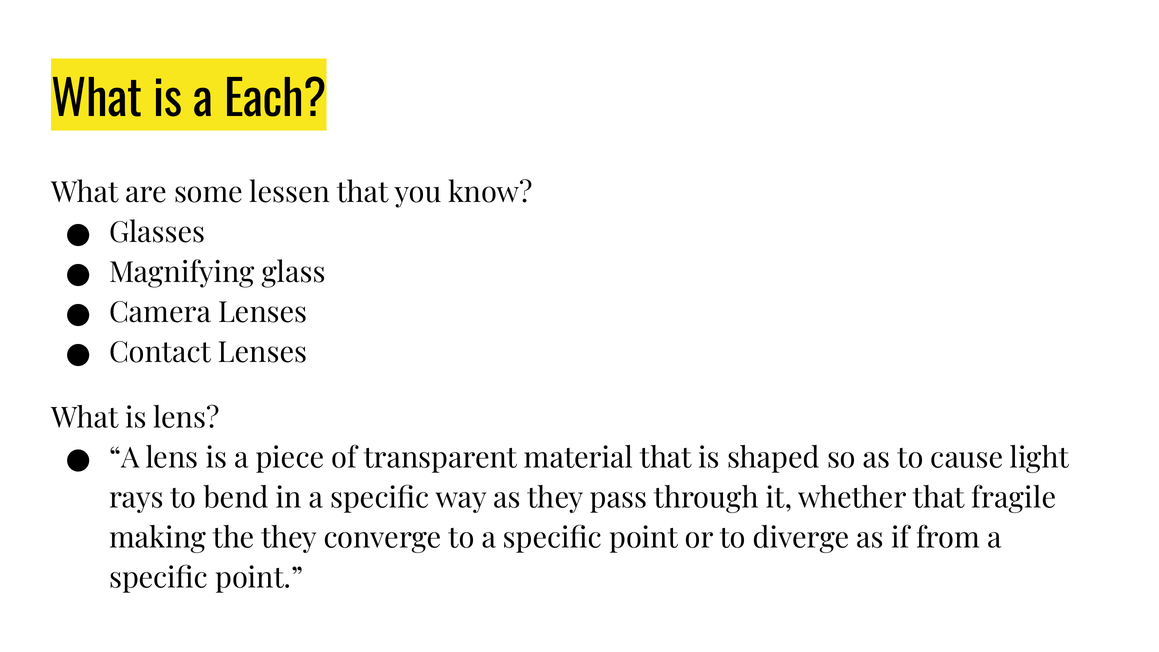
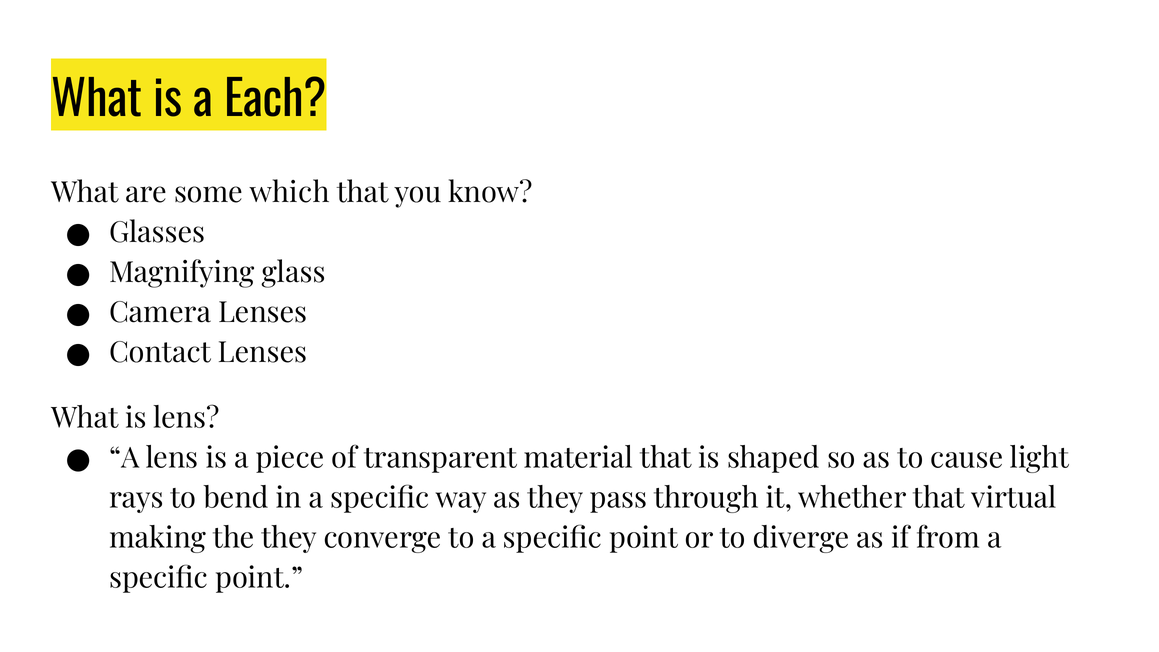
lessen: lessen -> which
fragile: fragile -> virtual
